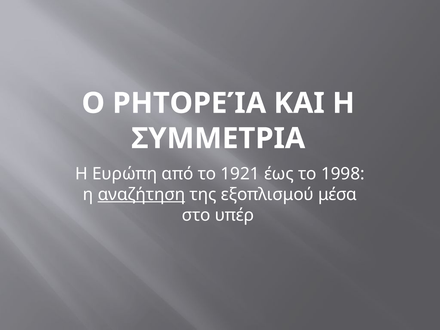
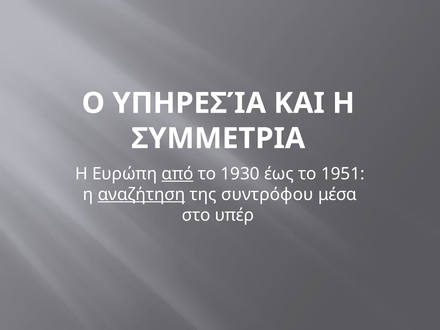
ΡΗΤΟΡΕΊΑ: ΡΗΤΟΡΕΊΑ -> ΥΠΗΡΕΣΊΑ
από underline: none -> present
1921: 1921 -> 1930
1998: 1998 -> 1951
εξοπλισμού: εξοπλισμού -> συντρόφου
